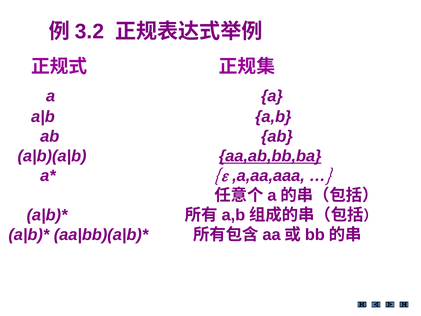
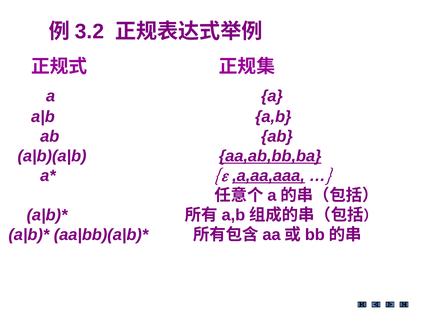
,a,aa,aaa underline: none -> present
